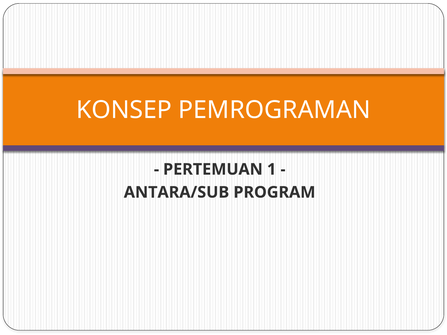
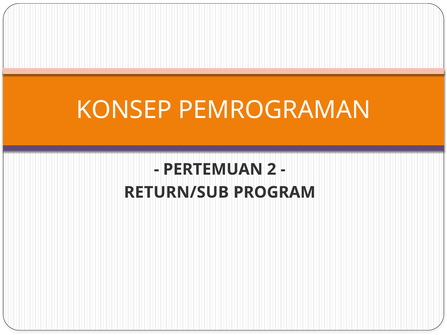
1: 1 -> 2
ANTARA/SUB: ANTARA/SUB -> RETURN/SUB
